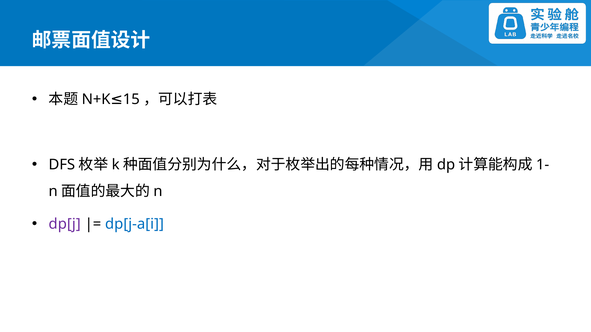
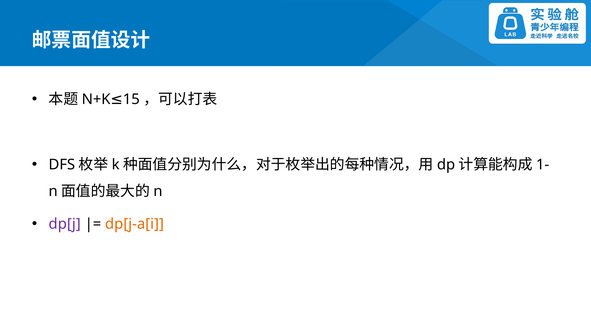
dp[j-a[i colour: blue -> orange
